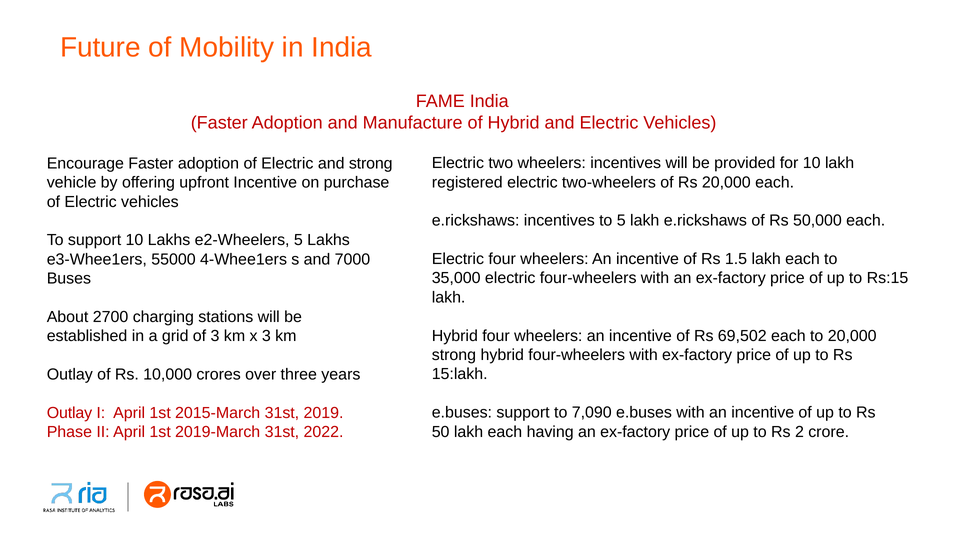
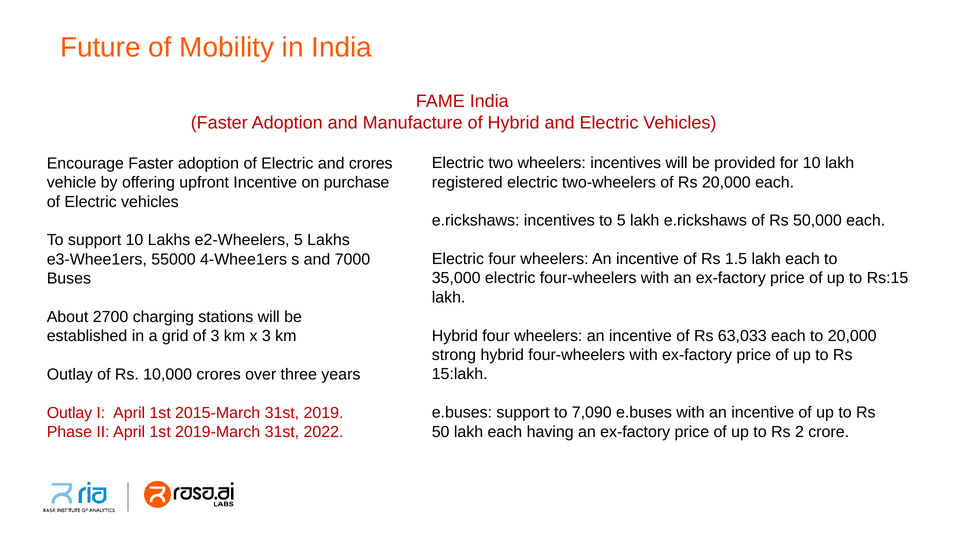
and strong: strong -> crores
69,502: 69,502 -> 63,033
